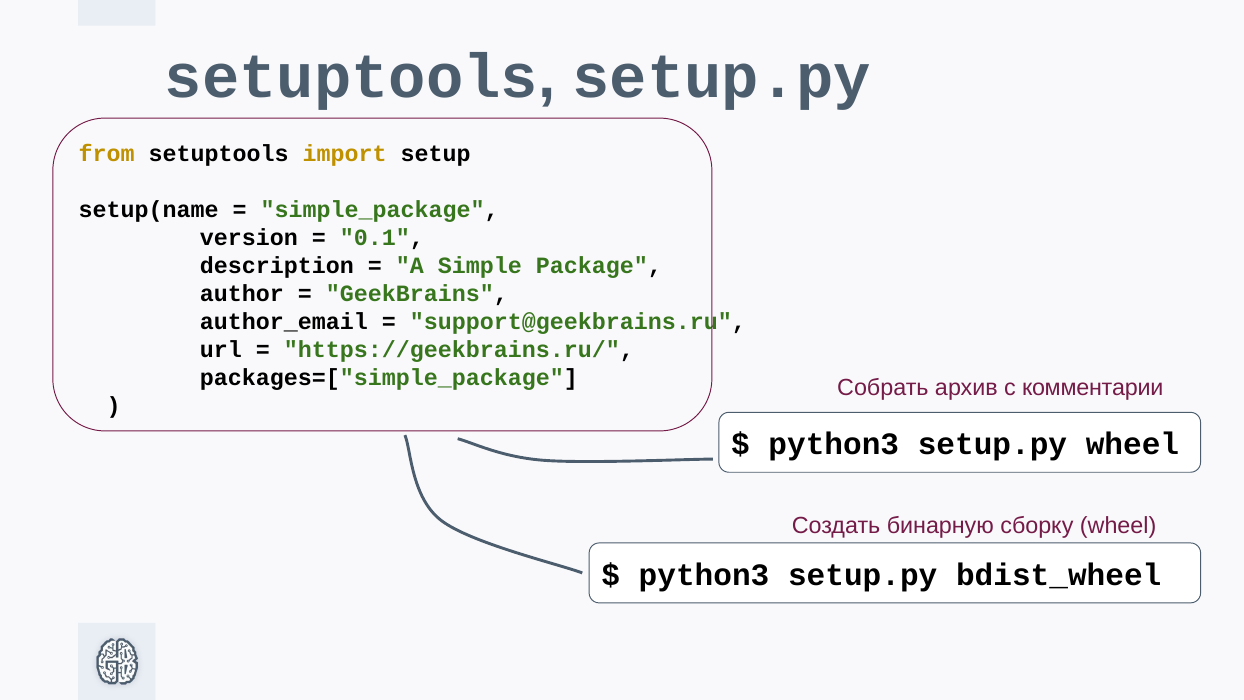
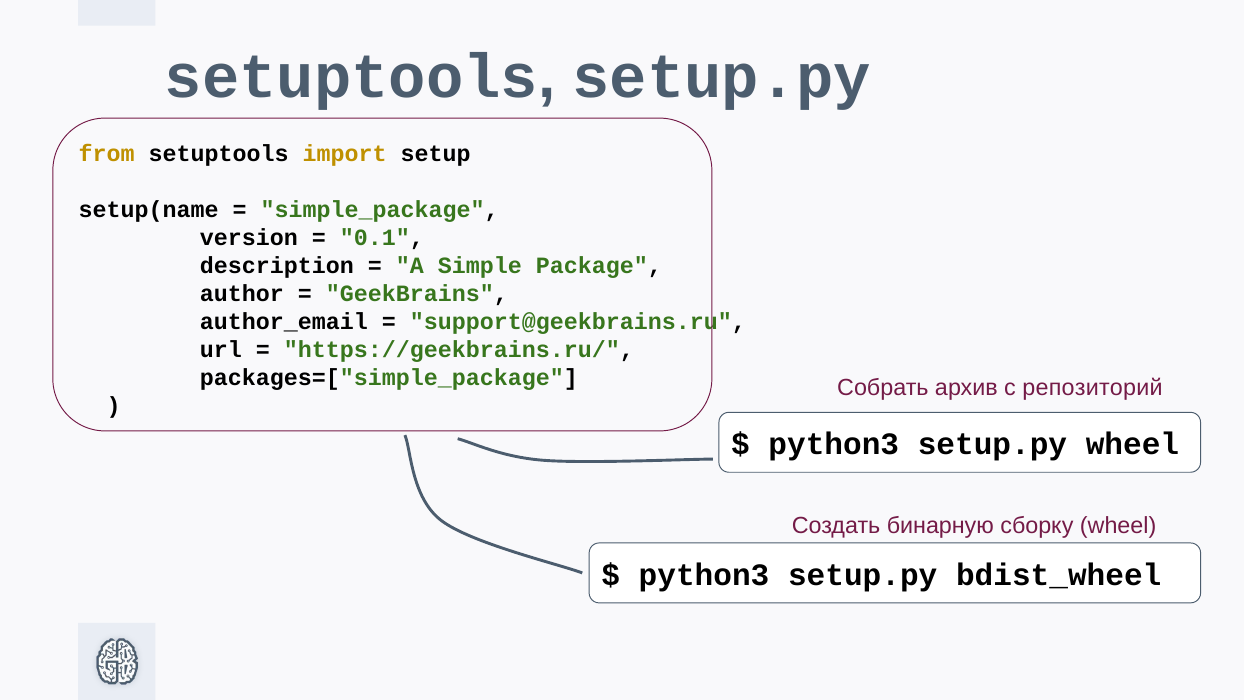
комментарии: комментарии -> репозиторий
